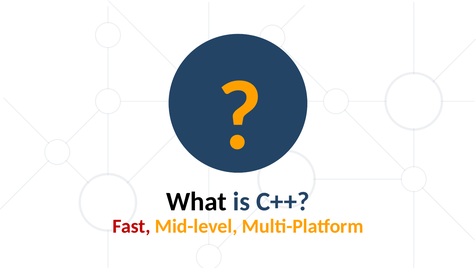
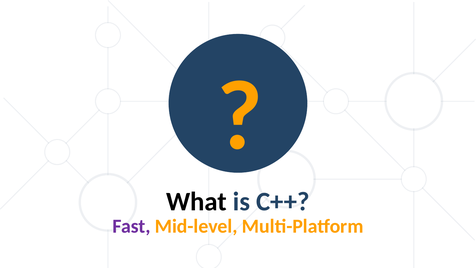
Fast colour: red -> purple
